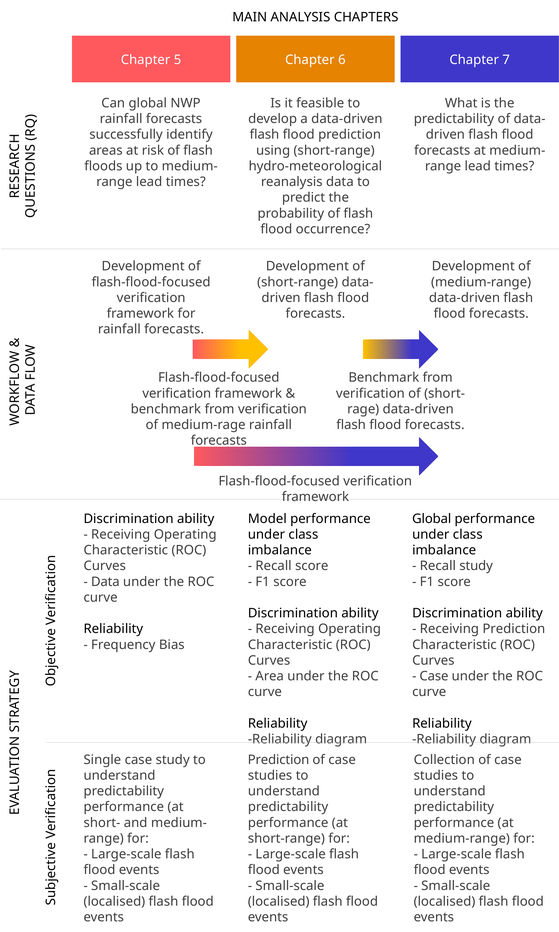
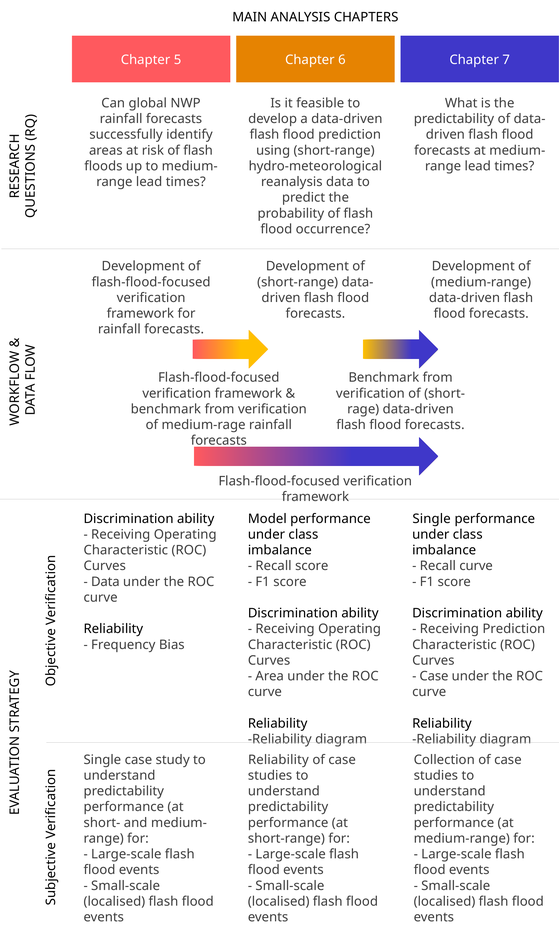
Global at (432, 519): Global -> Single
Recall study: study -> curve
Prediction at (279, 759): Prediction -> Reliability
